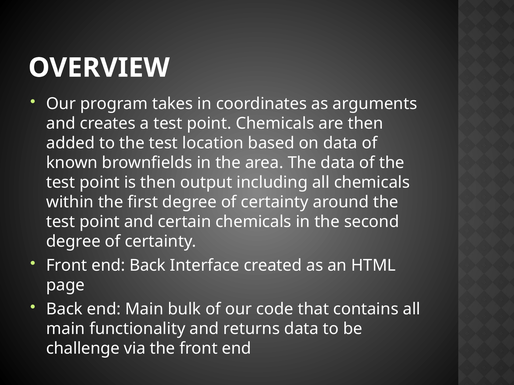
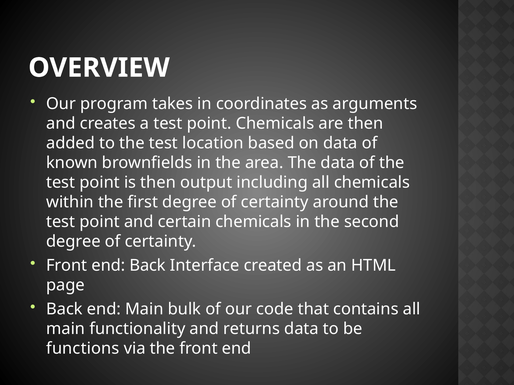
challenge: challenge -> functions
